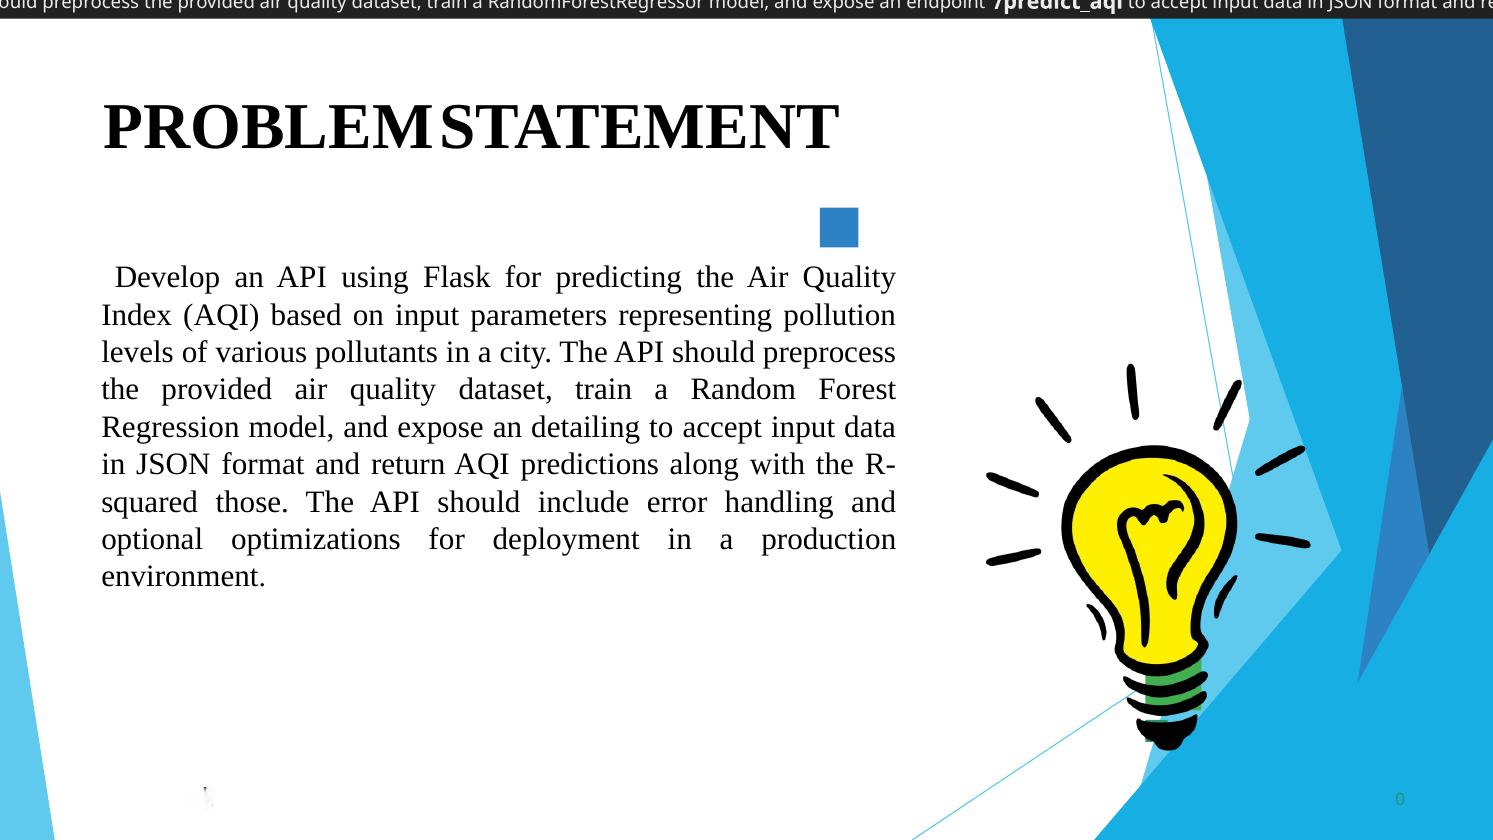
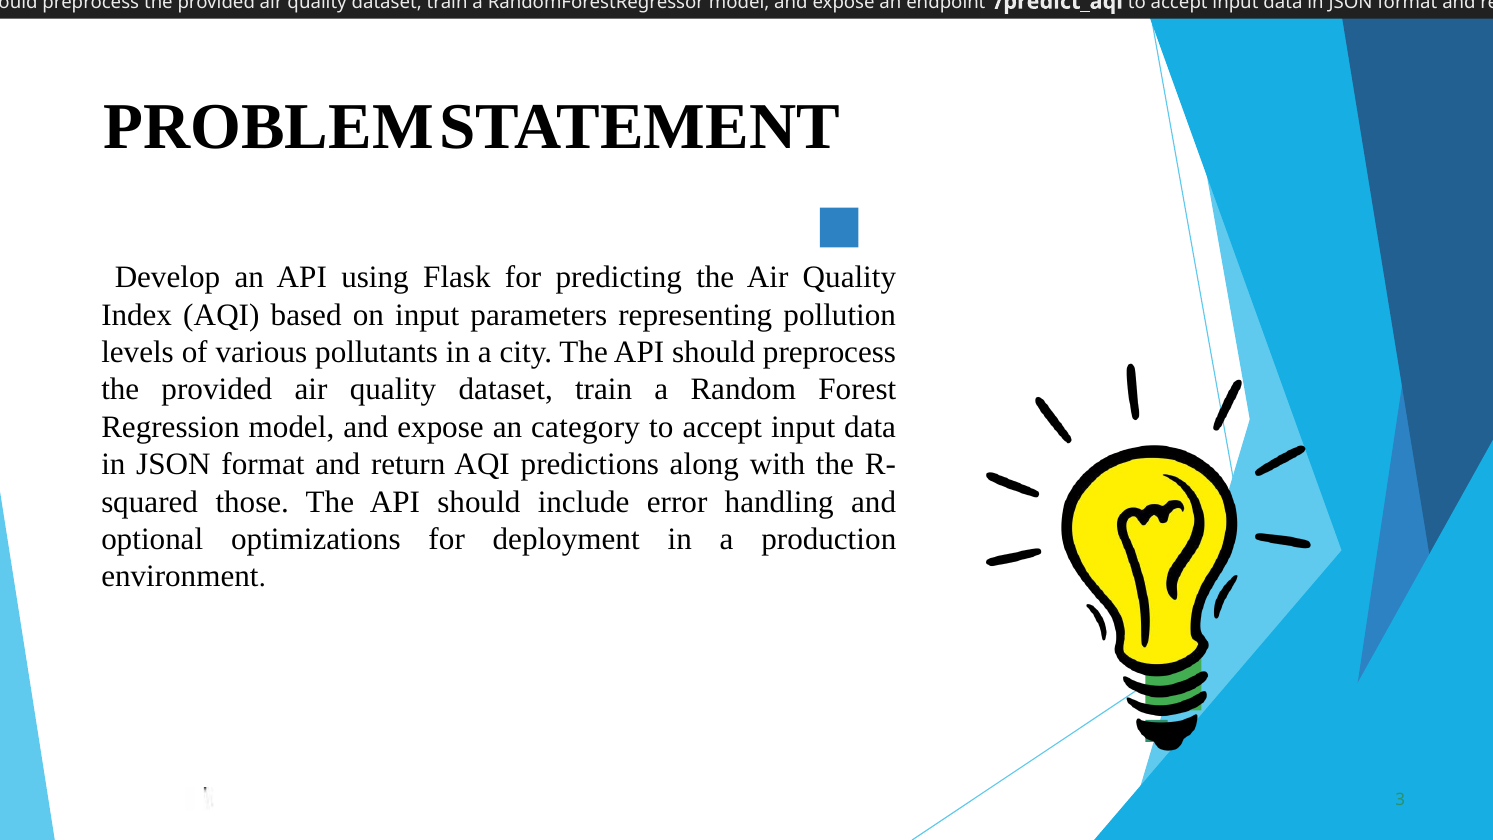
detailing: detailing -> category
0: 0 -> 3
